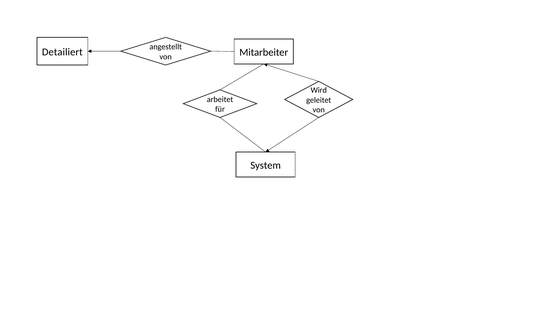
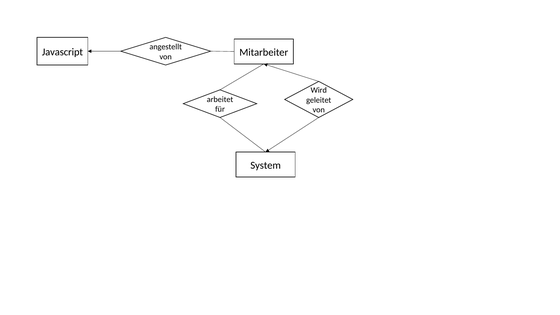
Detailiert: Detailiert -> Javascript
